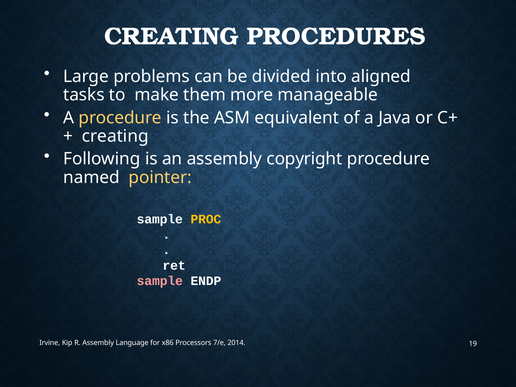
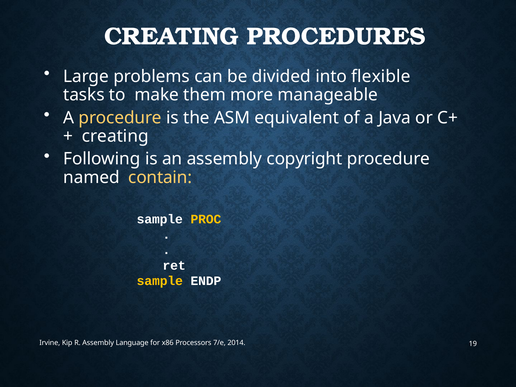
aligned: aligned -> flexible
pointer: pointer -> contain
sample at (160, 281) colour: pink -> yellow
